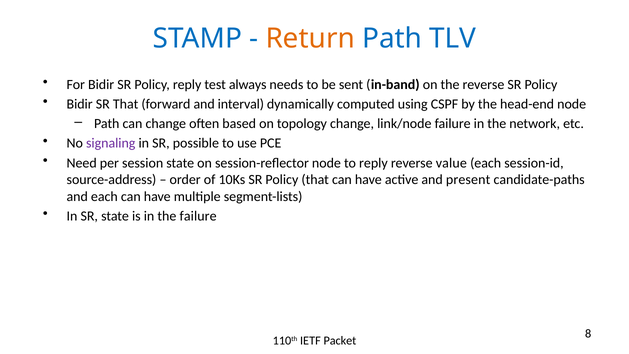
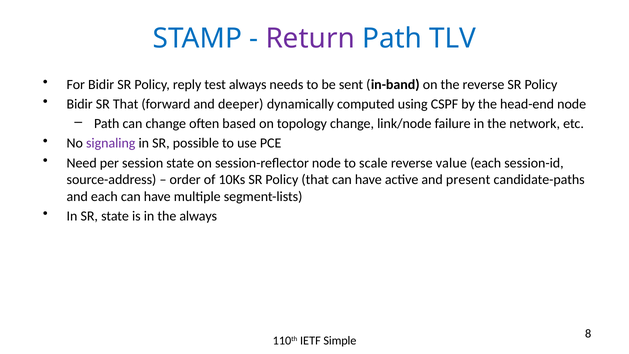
Return colour: orange -> purple
interval: interval -> deeper
to reply: reply -> scale
the failure: failure -> always
Packet: Packet -> Simple
